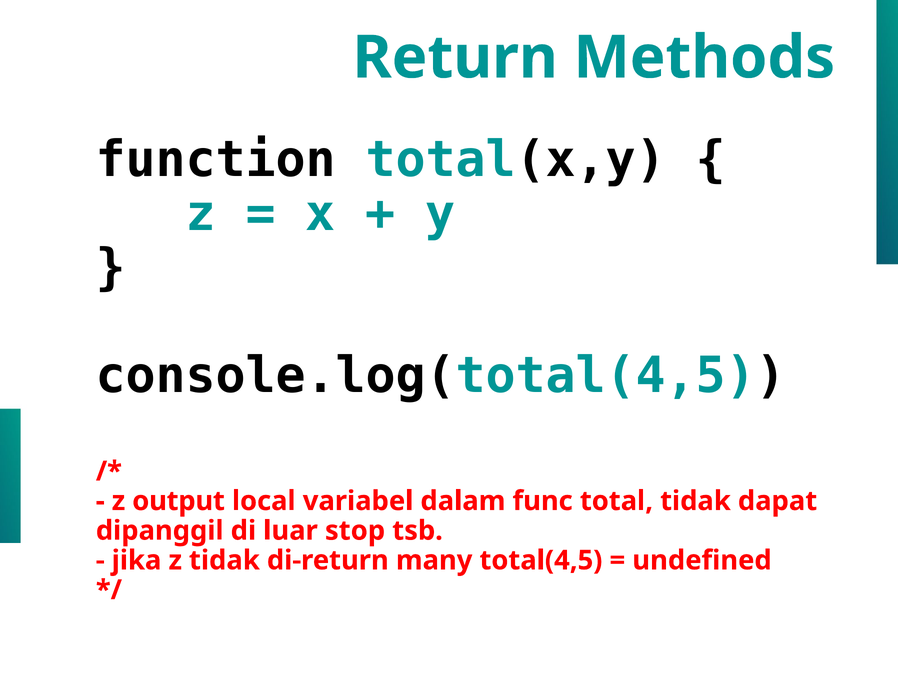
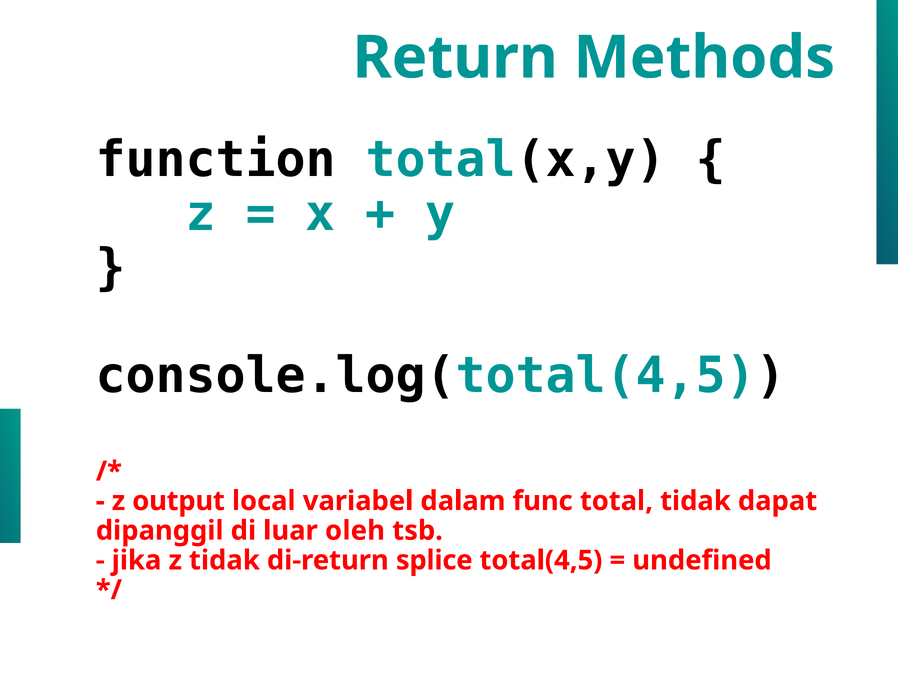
stop: stop -> oleh
many: many -> splice
